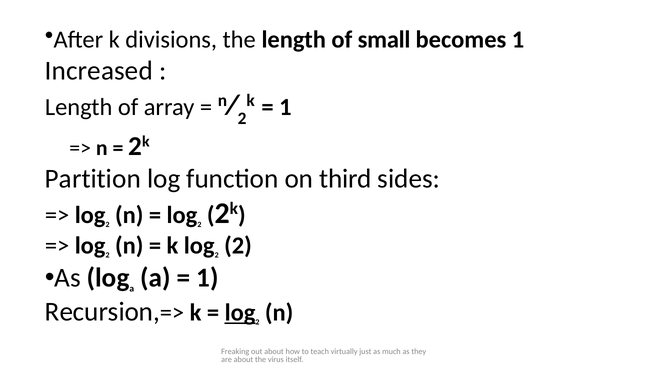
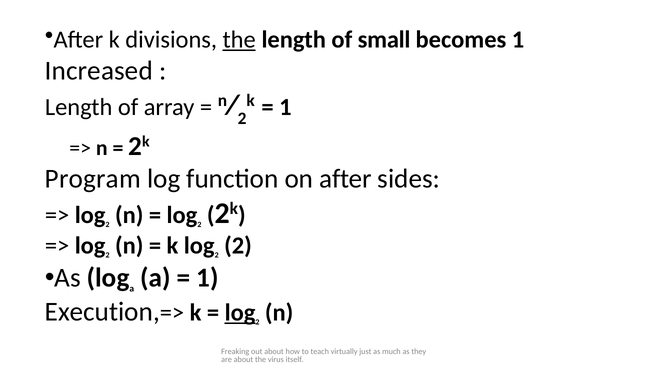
the at (239, 40) underline: none -> present
Partition: Partition -> Program
on third: third -> after
Recursion: Recursion -> Execution
